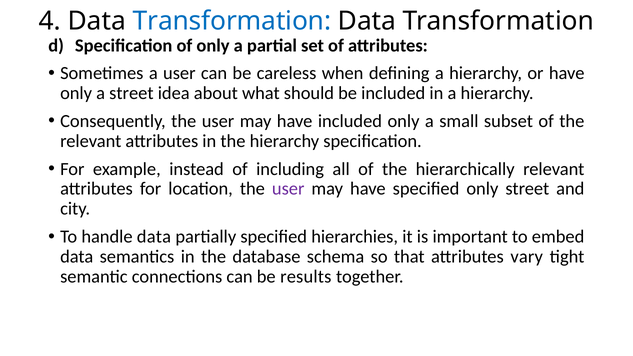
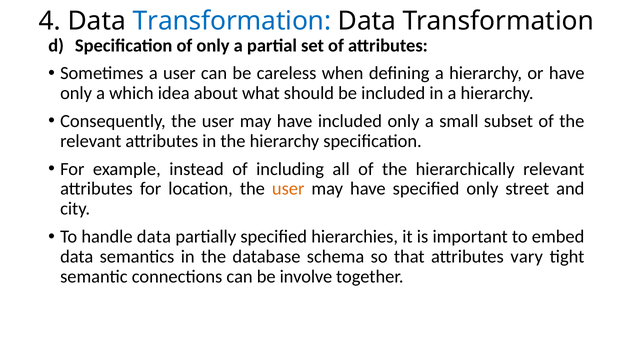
a street: street -> which
user at (288, 189) colour: purple -> orange
results: results -> involve
